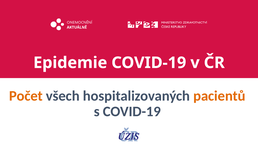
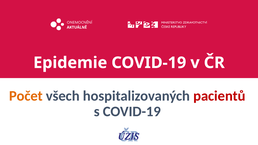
pacientů colour: orange -> red
